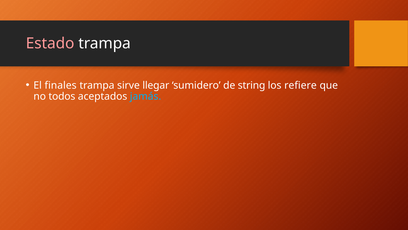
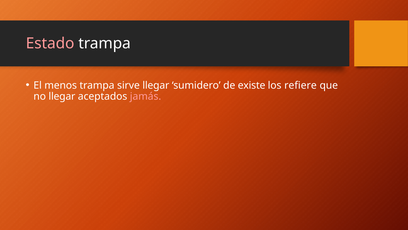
finales: finales -> menos
string: string -> existe
no todos: todos -> llegar
jamás colour: light blue -> pink
